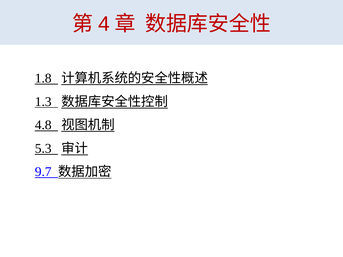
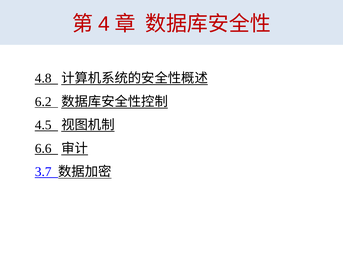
1.8: 1.8 -> 4.8
1.3: 1.3 -> 6.2
4.8: 4.8 -> 4.5
5.3: 5.3 -> 6.6
9.7: 9.7 -> 3.7
